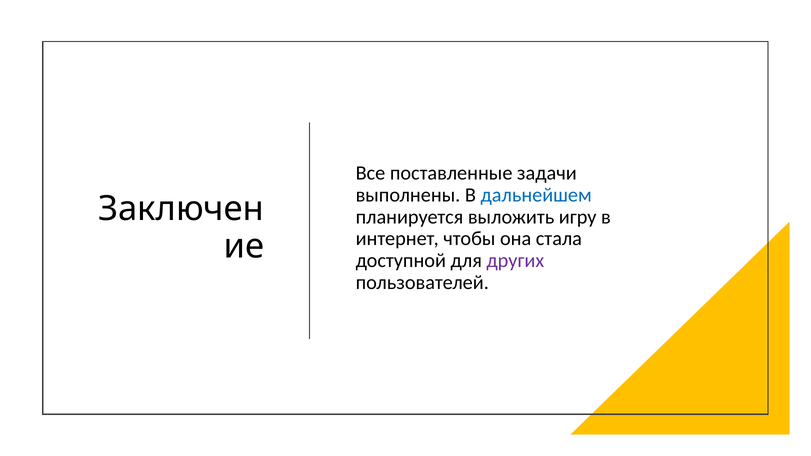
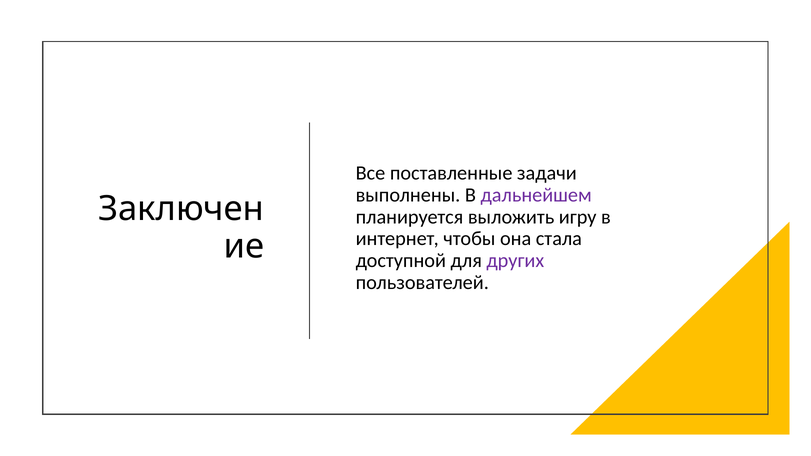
дальнейшем colour: blue -> purple
